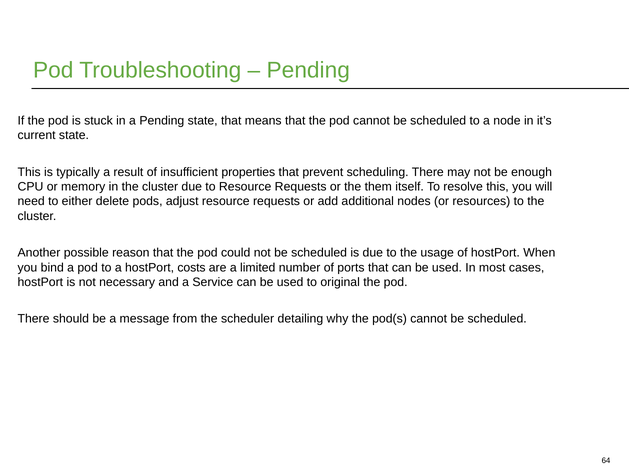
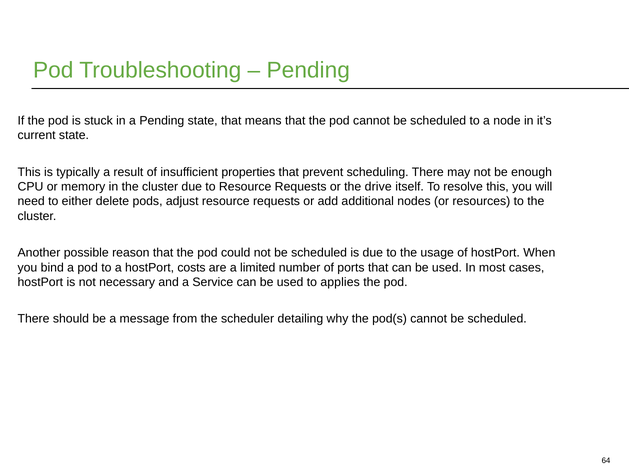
them: them -> drive
original: original -> applies
